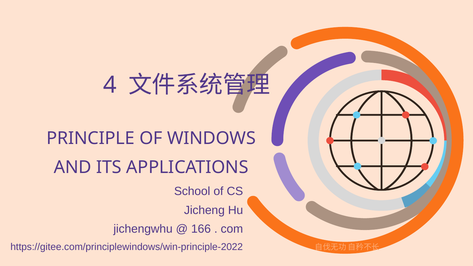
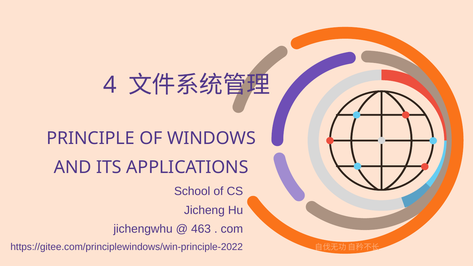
166: 166 -> 463
